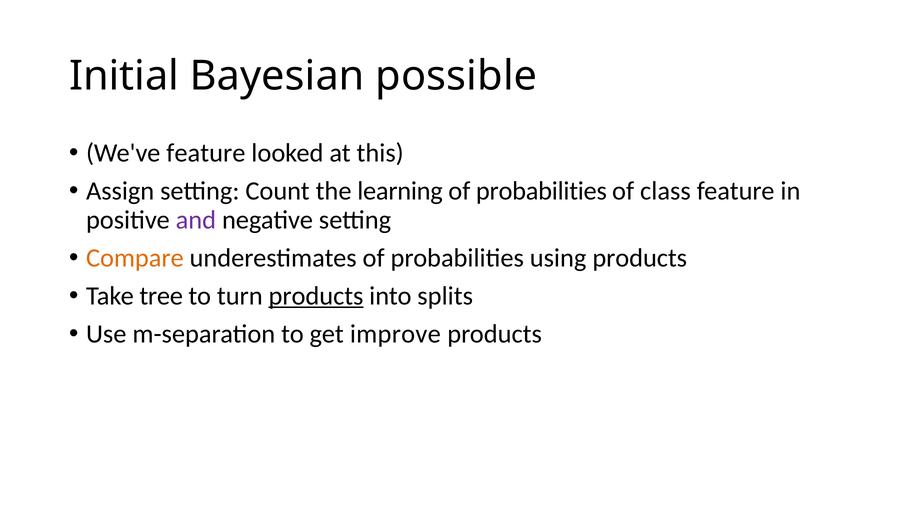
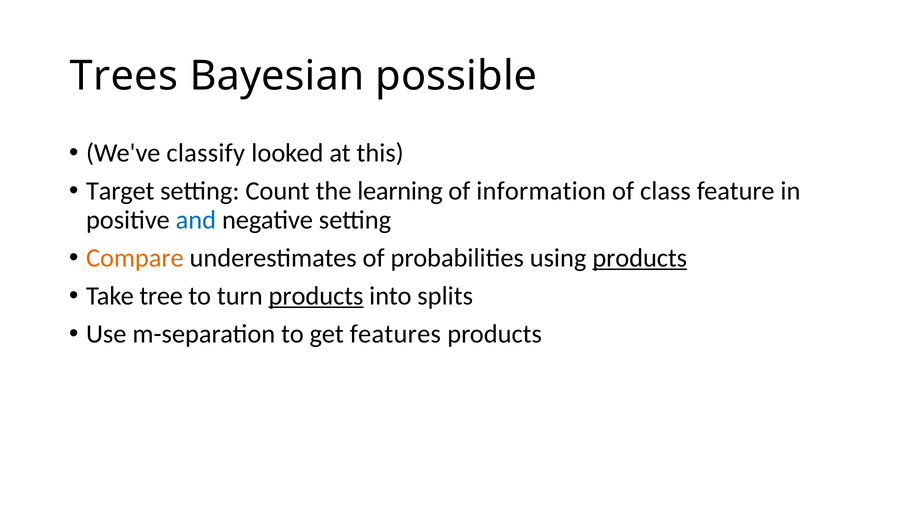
Initial: Initial -> Trees
We've feature: feature -> classify
Assign: Assign -> Target
probabilities at (541, 191): probabilities -> information
and colour: purple -> blue
products at (640, 258) underline: none -> present
improve: improve -> features
